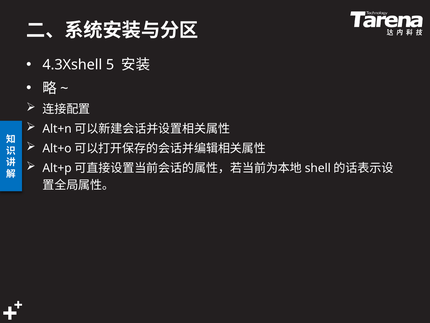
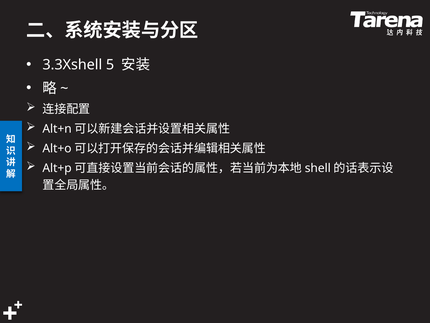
4.3Xshell: 4.3Xshell -> 3.3Xshell
